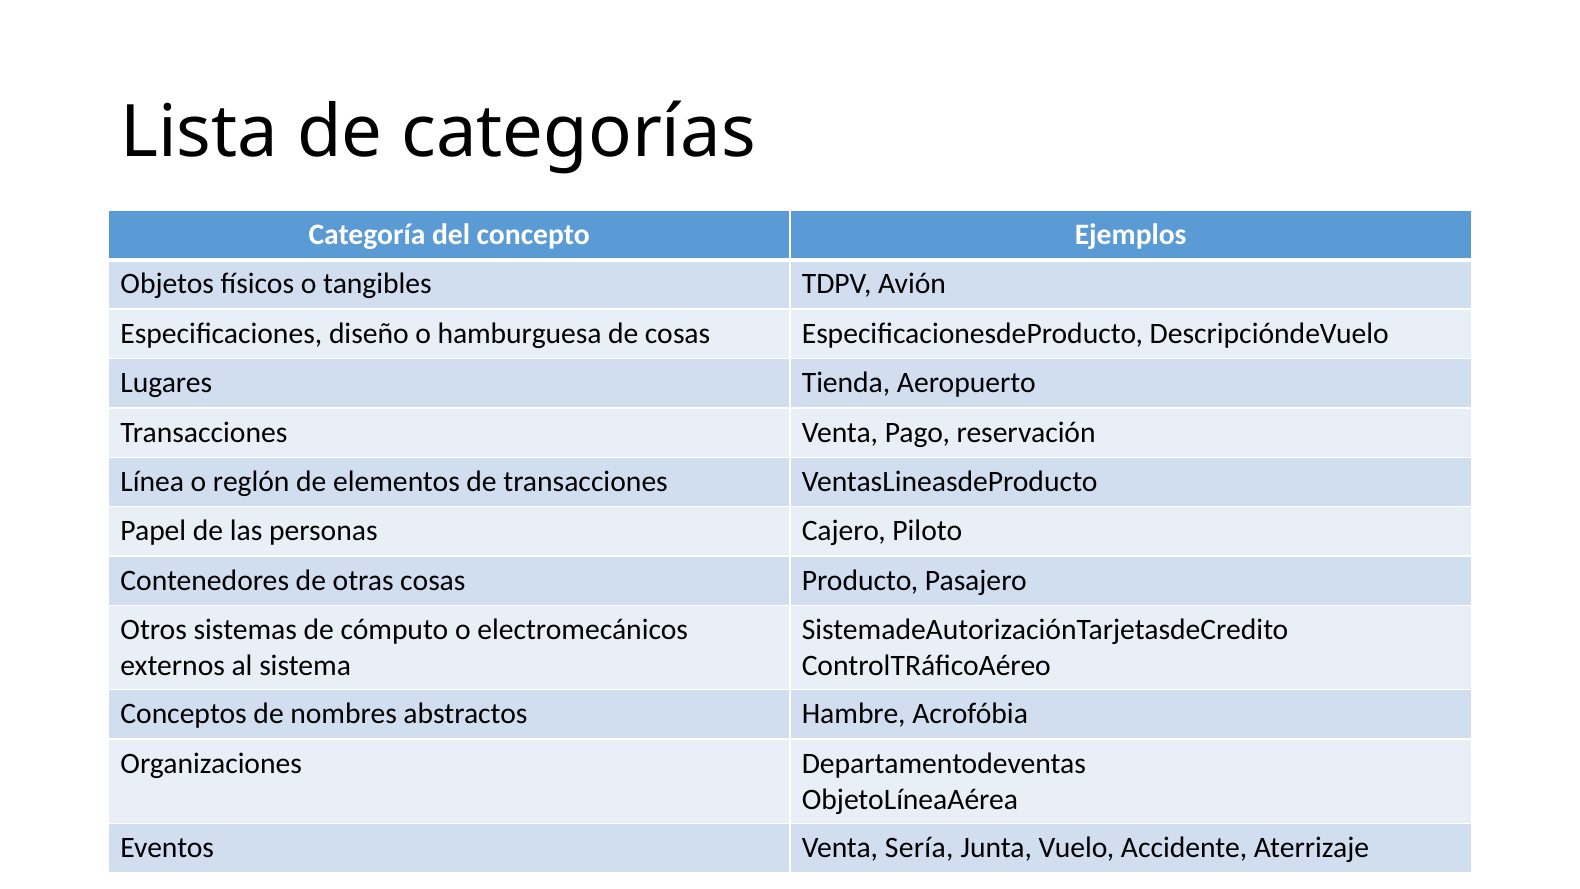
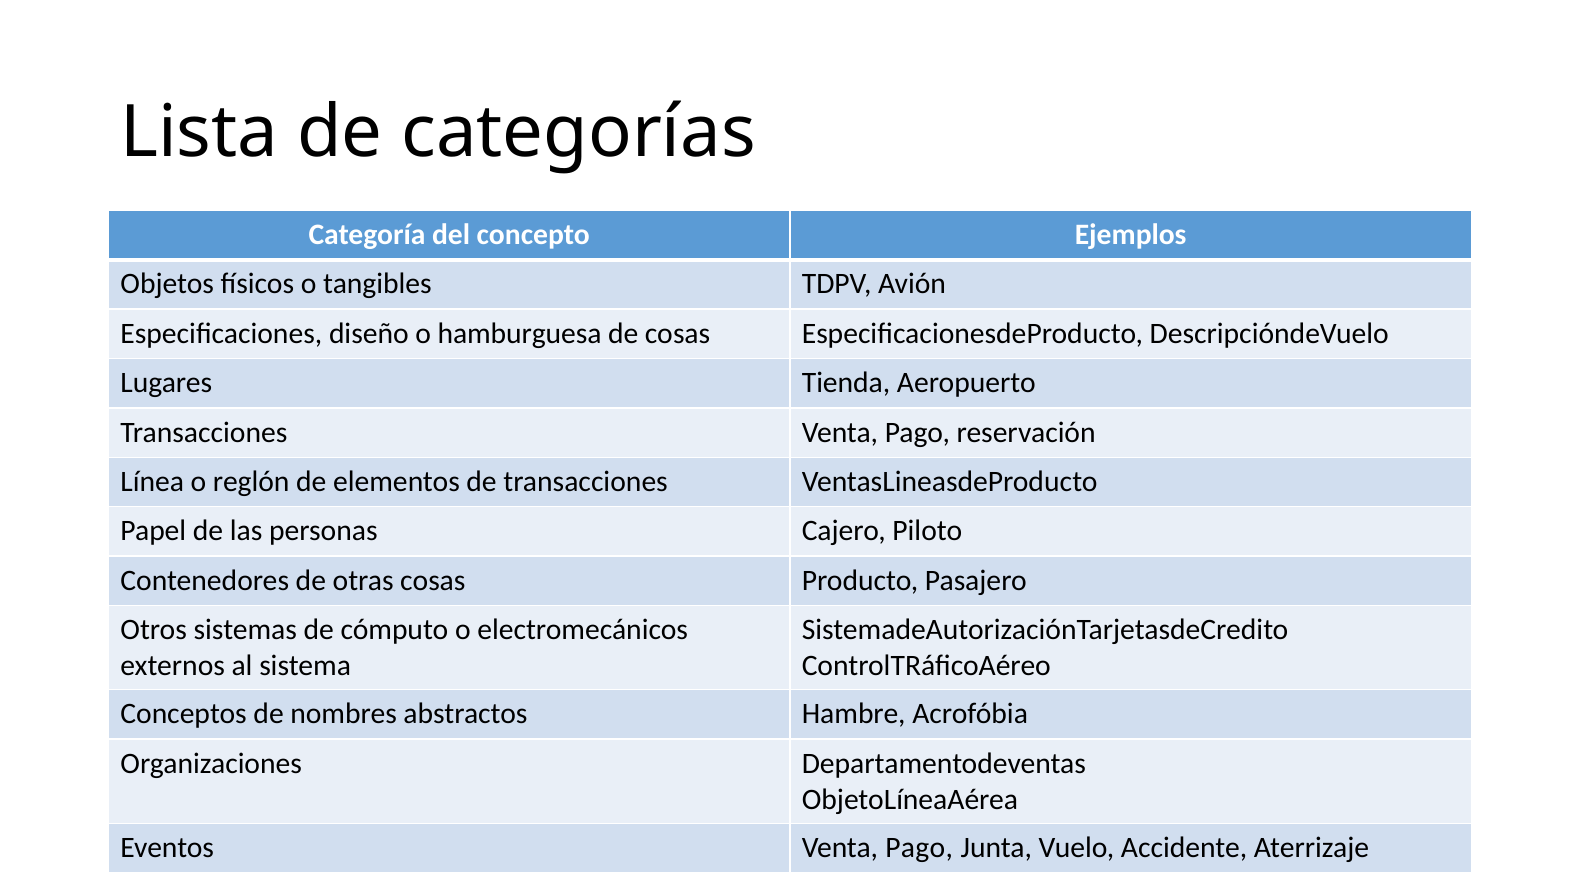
Eventos Venta Sería: Sería -> Pago
